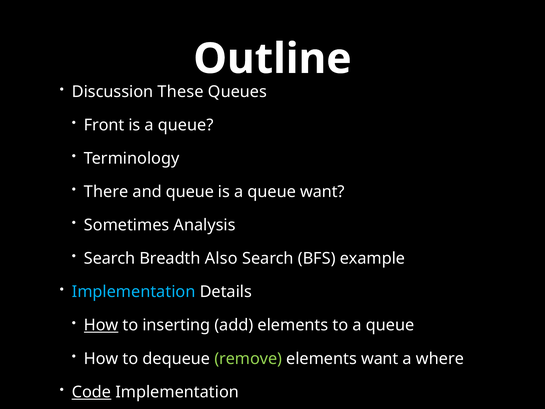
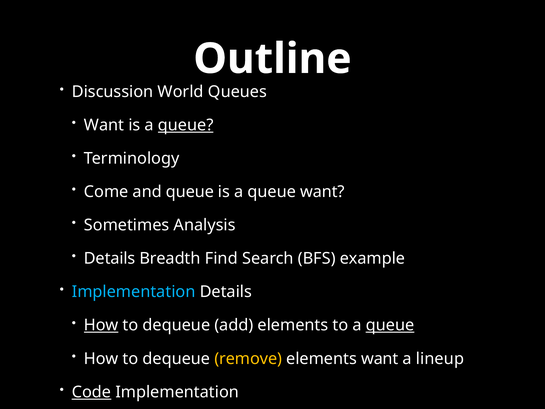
These: These -> World
Front at (104, 125): Front -> Want
queue at (186, 125) underline: none -> present
There: There -> Come
Search at (110, 258): Search -> Details
Also: Also -> Find
inserting at (176, 325): inserting -> dequeue
queue at (390, 325) underline: none -> present
remove colour: light green -> yellow
where: where -> lineup
